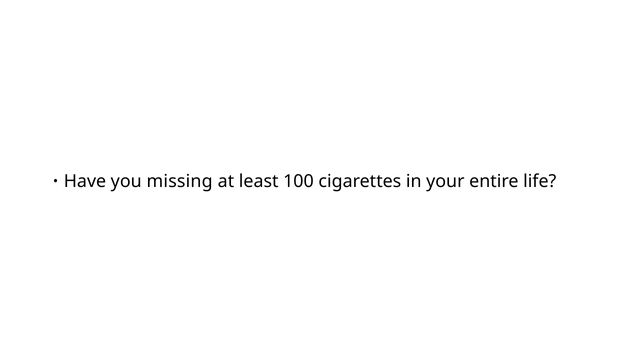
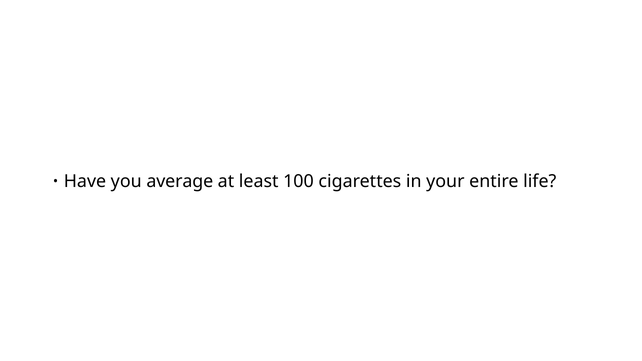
missing: missing -> average
